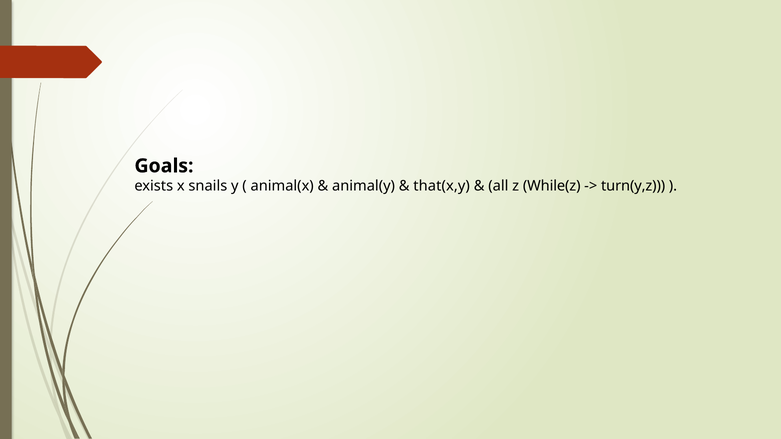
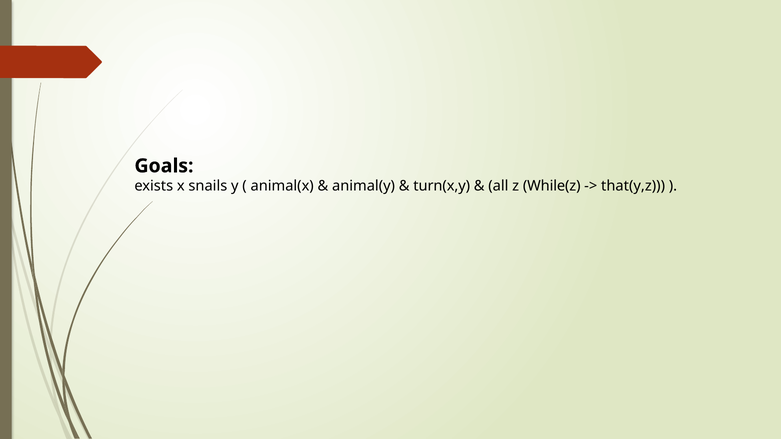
that(x,y: that(x,y -> turn(x,y
turn(y,z: turn(y,z -> that(y,z
